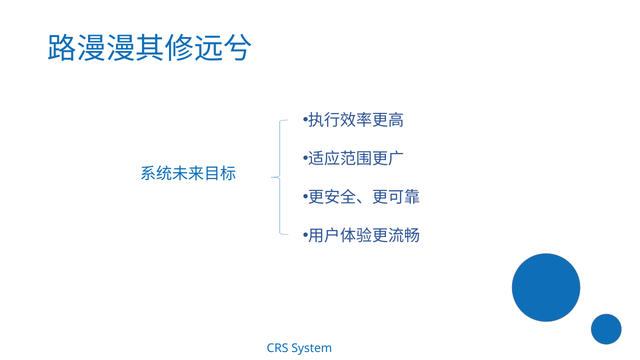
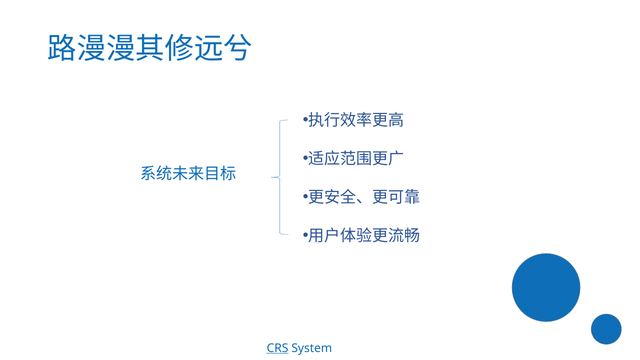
CRS underline: none -> present
